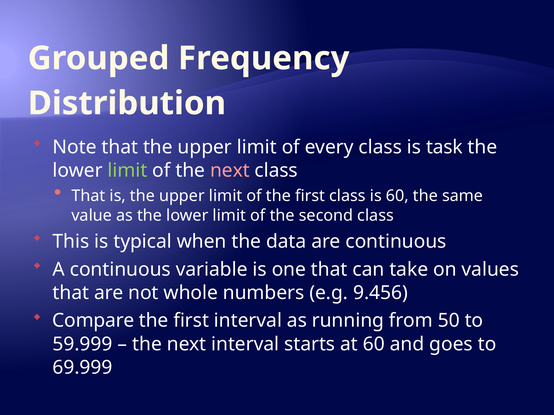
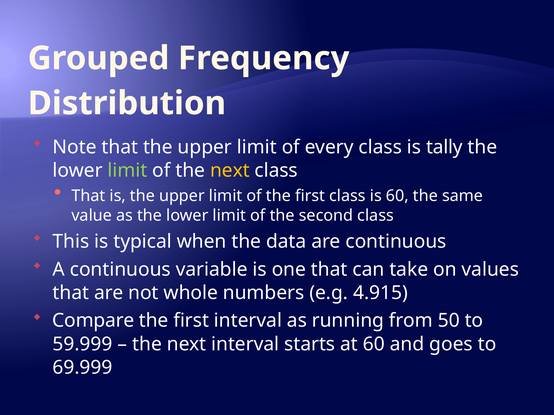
task: task -> tally
next at (230, 171) colour: pink -> yellow
9.456: 9.456 -> 4.915
